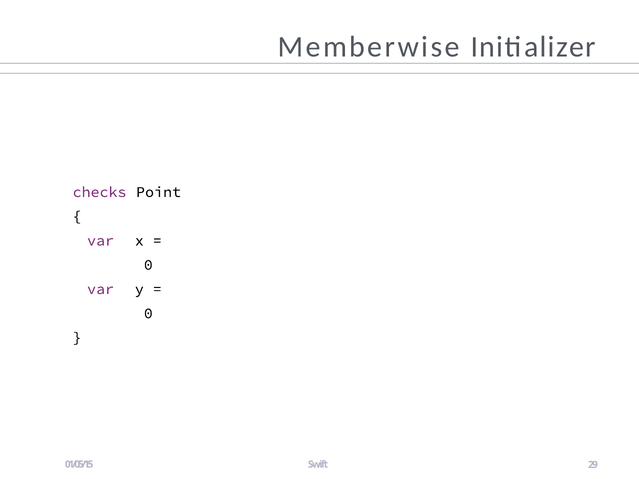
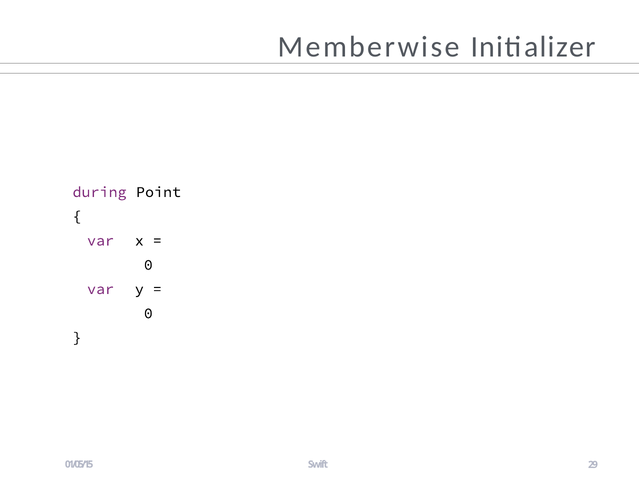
checks: checks -> during
